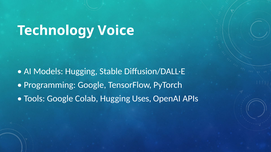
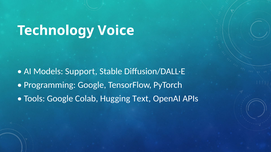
Models Hugging: Hugging -> Support
Uses: Uses -> Text
